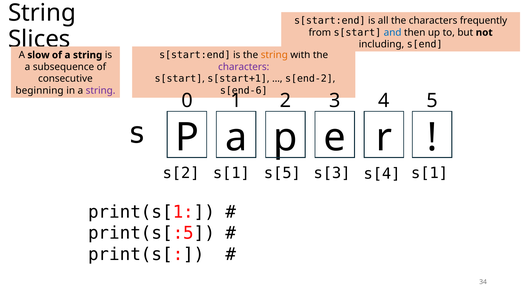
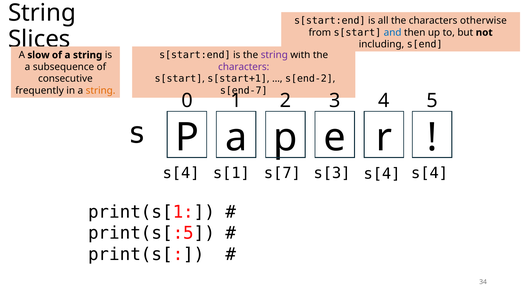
frequently: frequently -> otherwise
string at (274, 55) colour: orange -> purple
s[end-6: s[end-6 -> s[end-7
beginning: beginning -> frequently
string at (101, 91) colour: purple -> orange
s[2 at (181, 173): s[2 -> s[4
s[5: s[5 -> s[7
s[4 s[1: s[1 -> s[4
